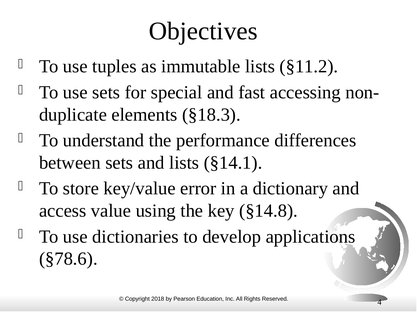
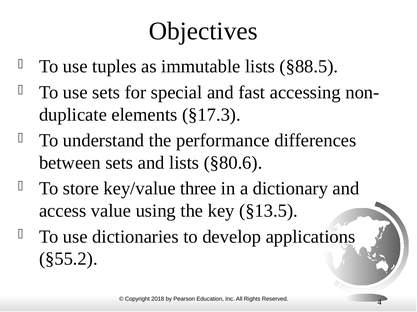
§11.2: §11.2 -> §88.5
§18.3: §18.3 -> §17.3
§14.1: §14.1 -> §80.6
error: error -> three
§14.8: §14.8 -> §13.5
§78.6: §78.6 -> §55.2
